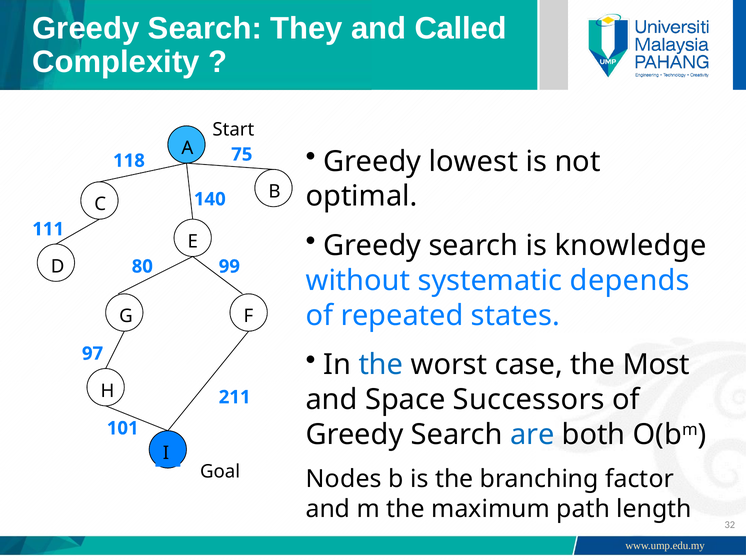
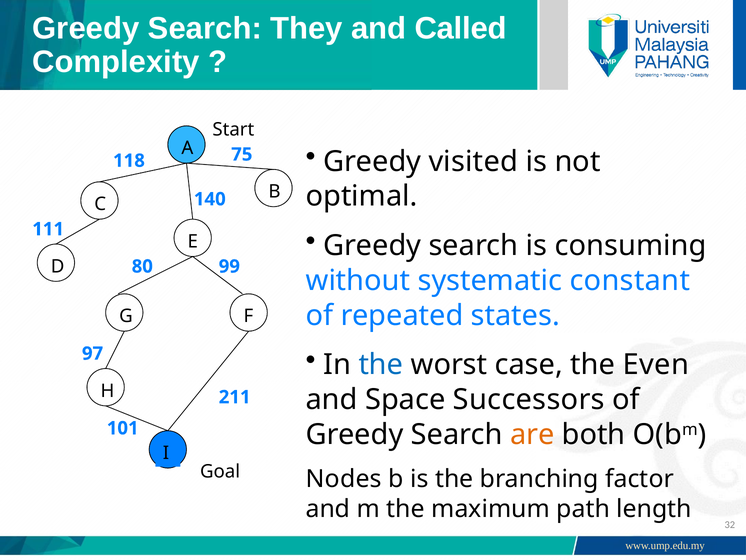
lowest: lowest -> visited
knowledge: knowledge -> consuming
depends: depends -> constant
Most: Most -> Even
are colour: blue -> orange
